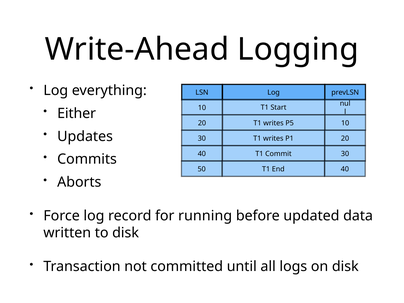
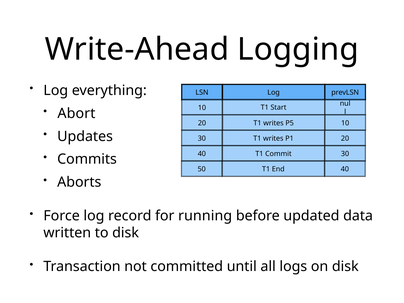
Either: Either -> Abort
